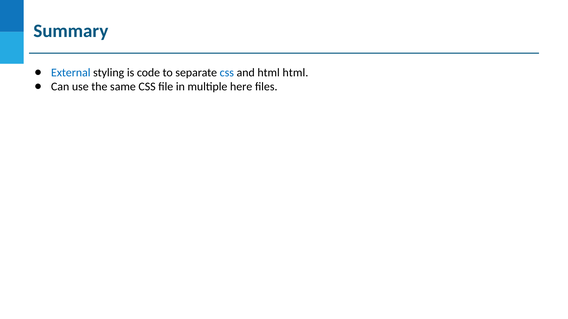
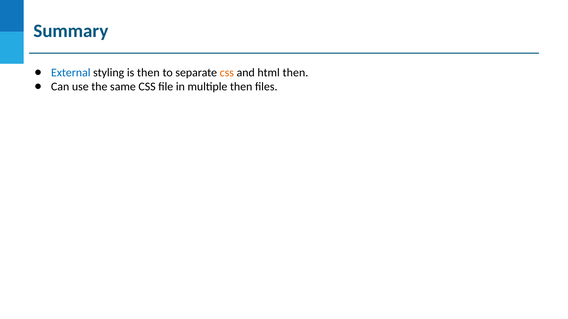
is code: code -> then
css at (227, 73) colour: blue -> orange
html html: html -> then
multiple here: here -> then
